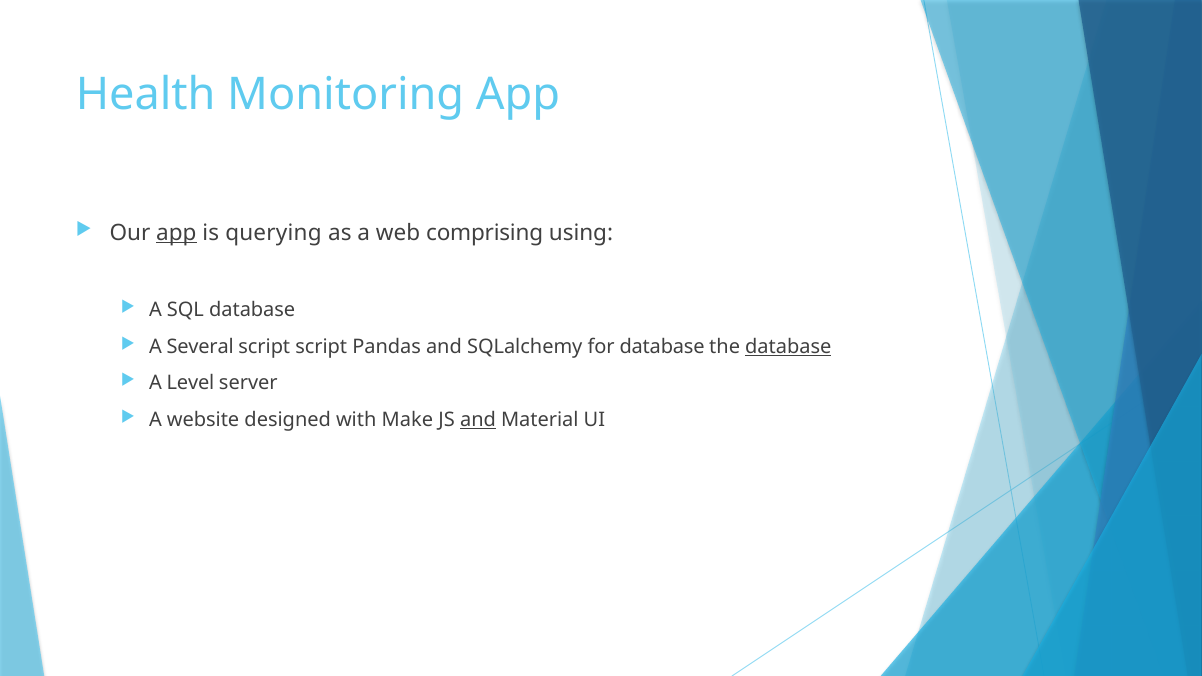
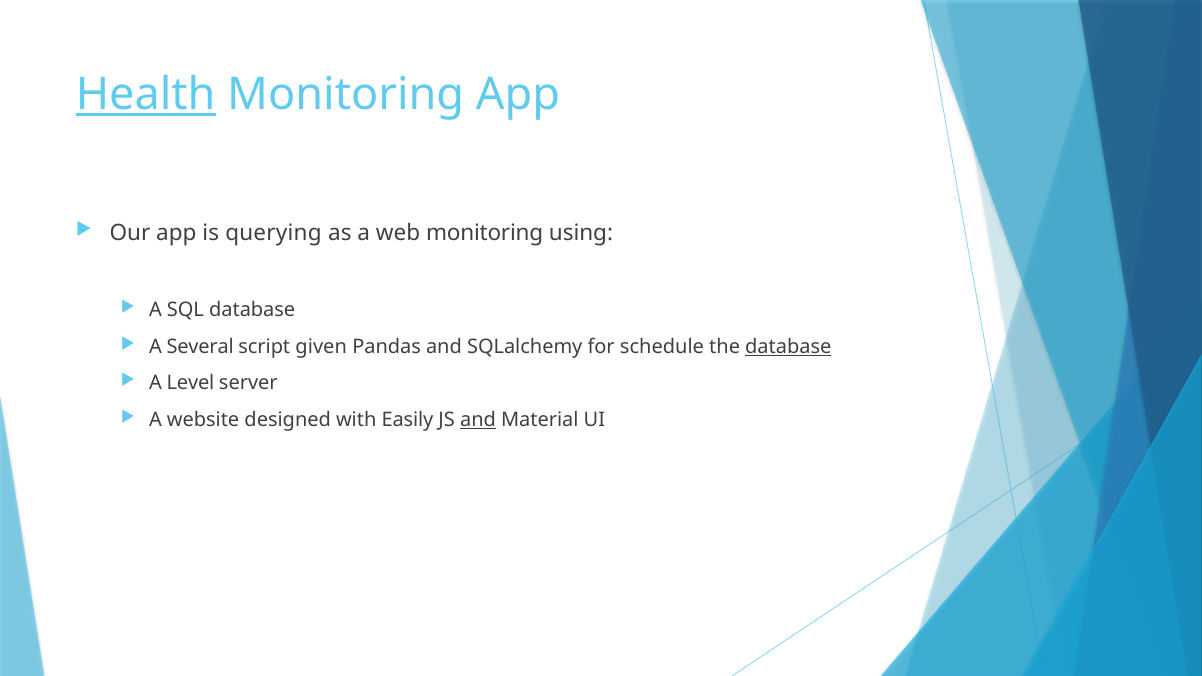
Health underline: none -> present
app at (176, 233) underline: present -> none
web comprising: comprising -> monitoring
script script: script -> given
for database: database -> schedule
Make: Make -> Easily
